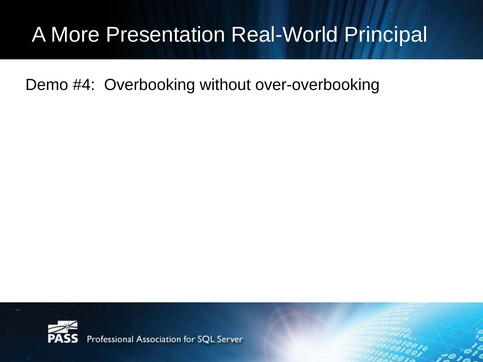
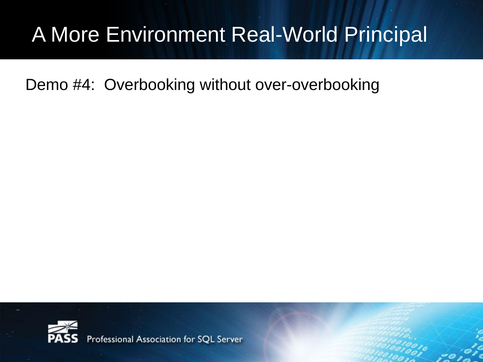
Presentation: Presentation -> Environment
